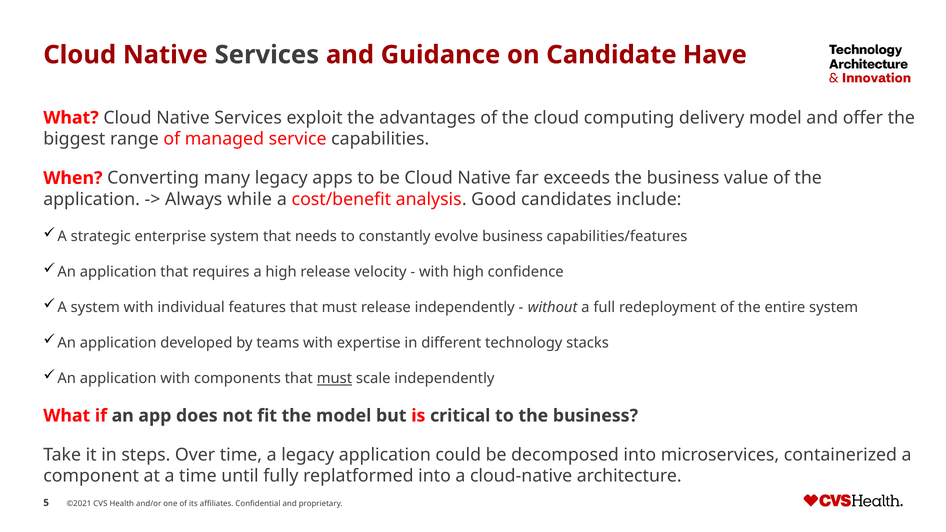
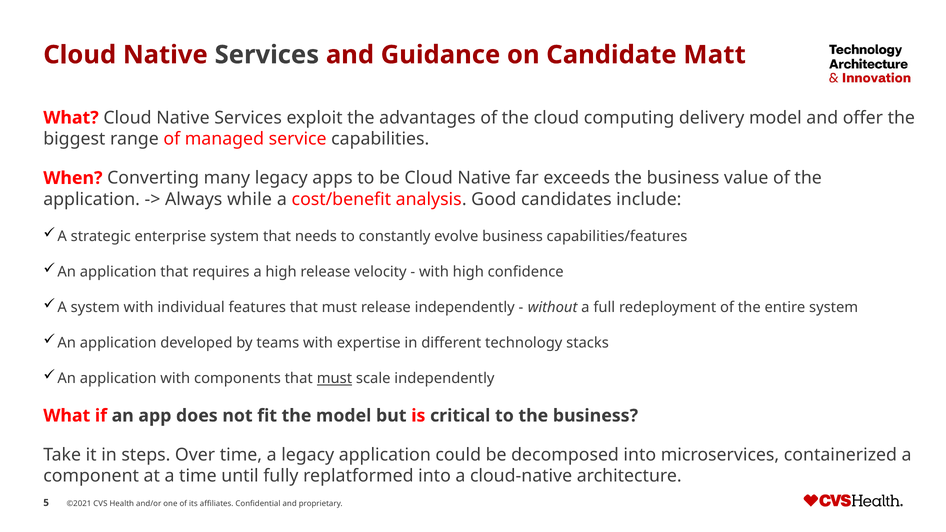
Have: Have -> Matt
